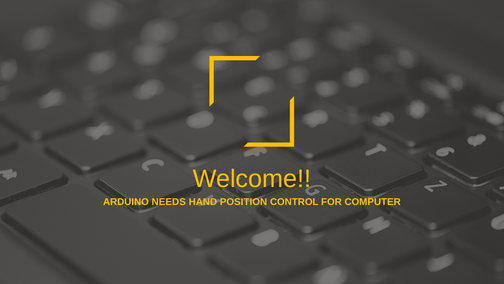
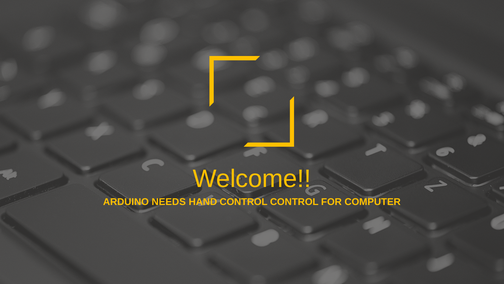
HAND POSITION: POSITION -> CONTROL
